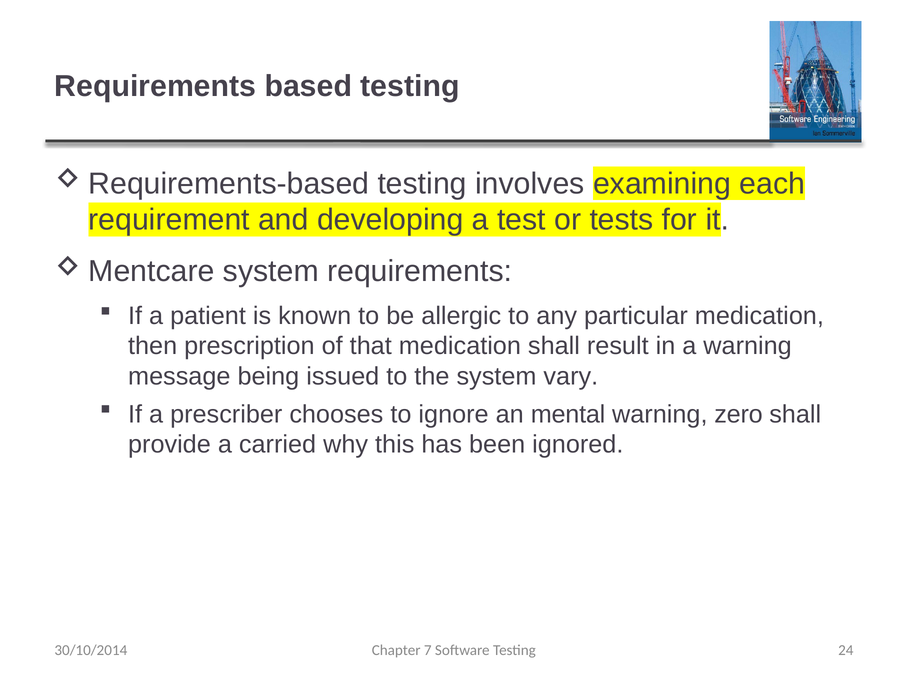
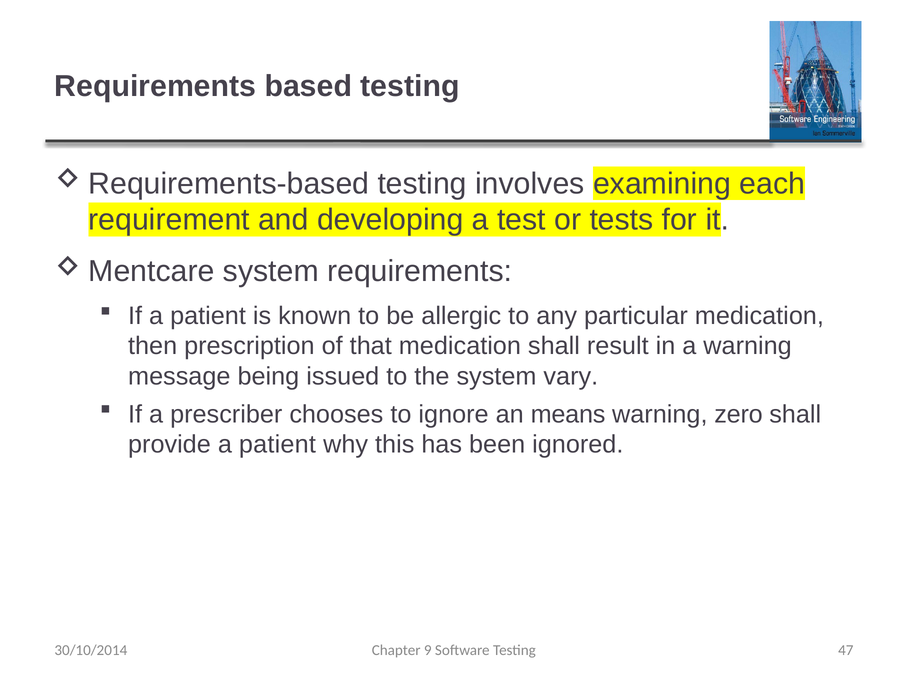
mental: mental -> means
provide a carried: carried -> patient
7: 7 -> 9
24: 24 -> 47
